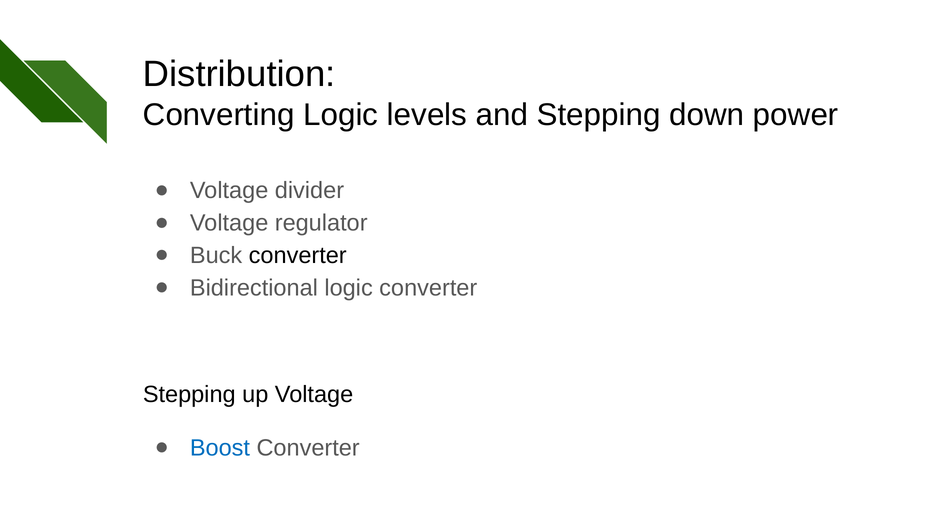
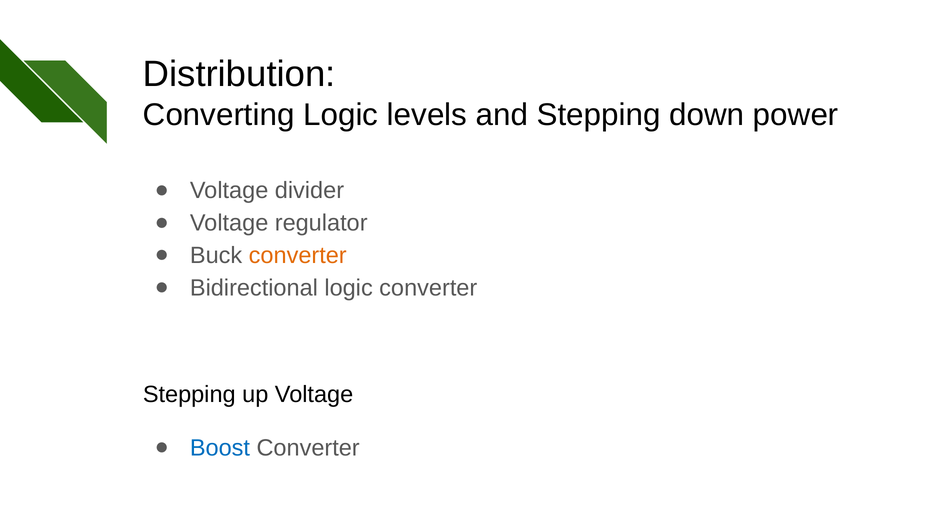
converter at (298, 256) colour: black -> orange
